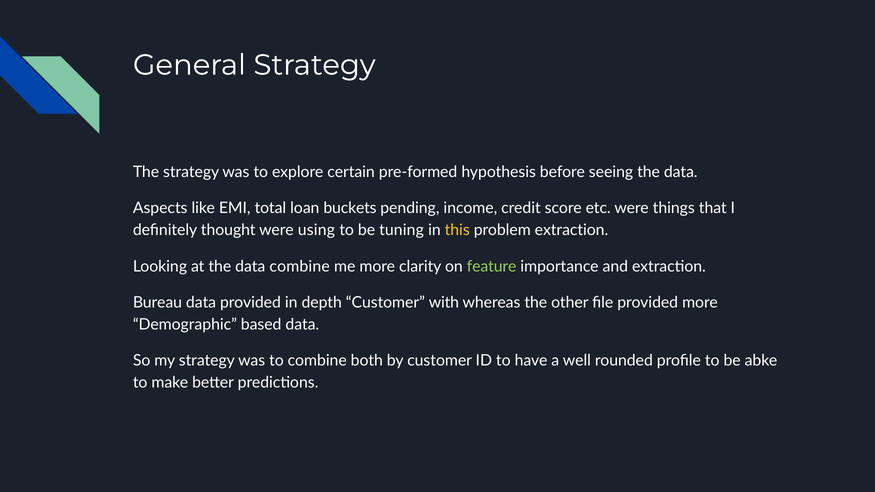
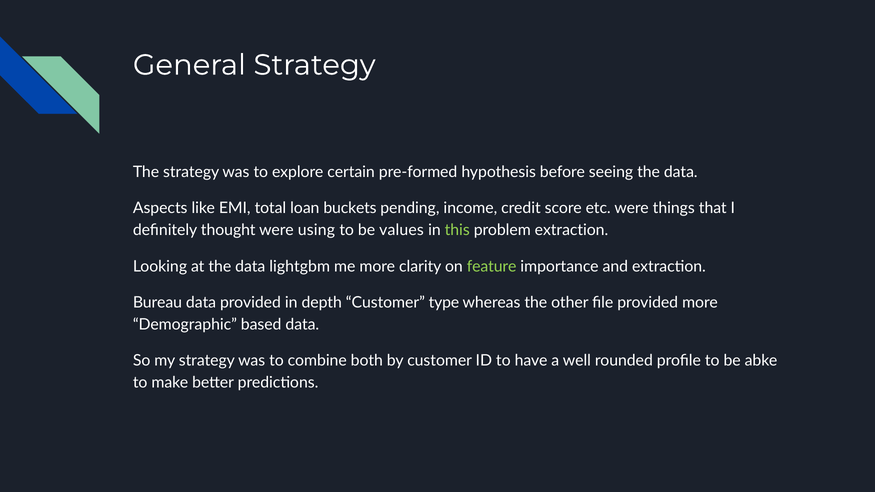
tuning: tuning -> values
this colour: yellow -> light green
data combine: combine -> lightgbm
with: with -> type
